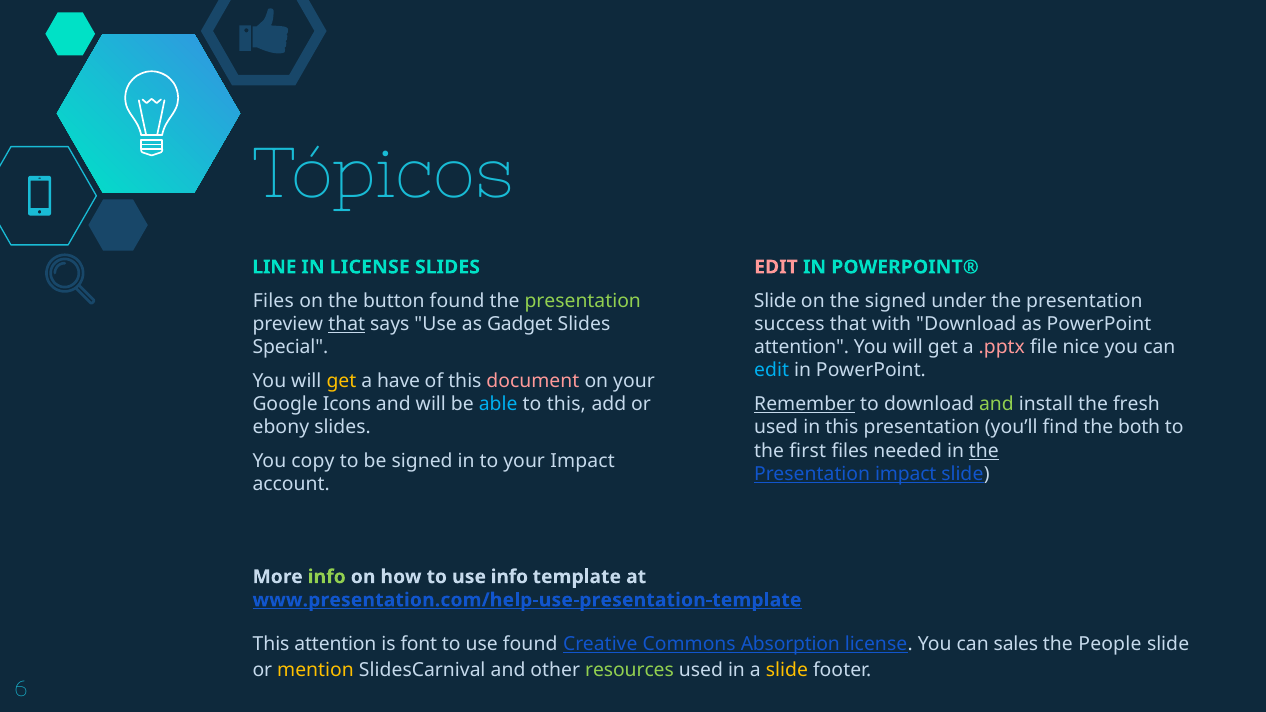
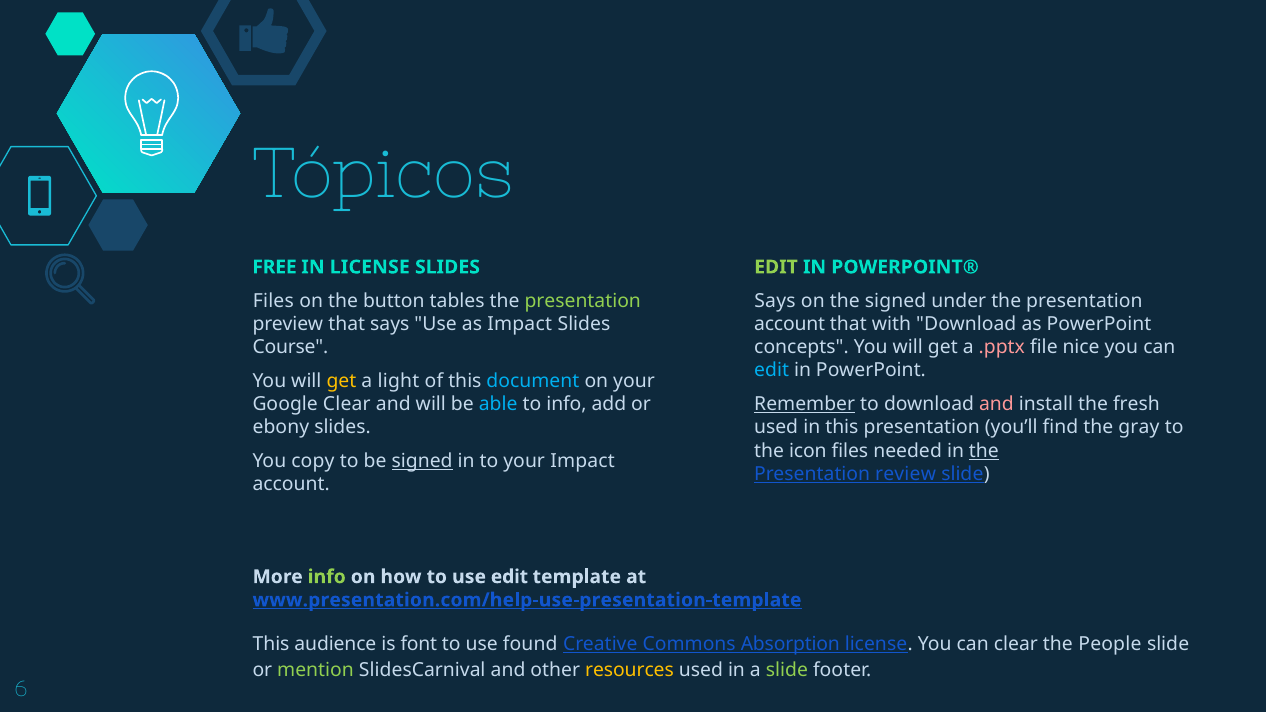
LINE: LINE -> FREE
EDIT at (776, 267) colour: pink -> light green
button found: found -> tables
Slide at (775, 301): Slide -> Says
that at (347, 324) underline: present -> none
as Gadget: Gadget -> Impact
success at (789, 324): success -> account
Special: Special -> Course
attention at (802, 347): attention -> concepts
have: have -> light
document colour: pink -> light blue
Google Icons: Icons -> Clear
to this: this -> info
and at (996, 404) colour: light green -> pink
both: both -> gray
first: first -> icon
signed at (422, 461) underline: none -> present
Presentation impact: impact -> review
use info: info -> edit
This attention: attention -> audience
can sales: sales -> clear
mention colour: yellow -> light green
resources colour: light green -> yellow
slide at (787, 670) colour: yellow -> light green
